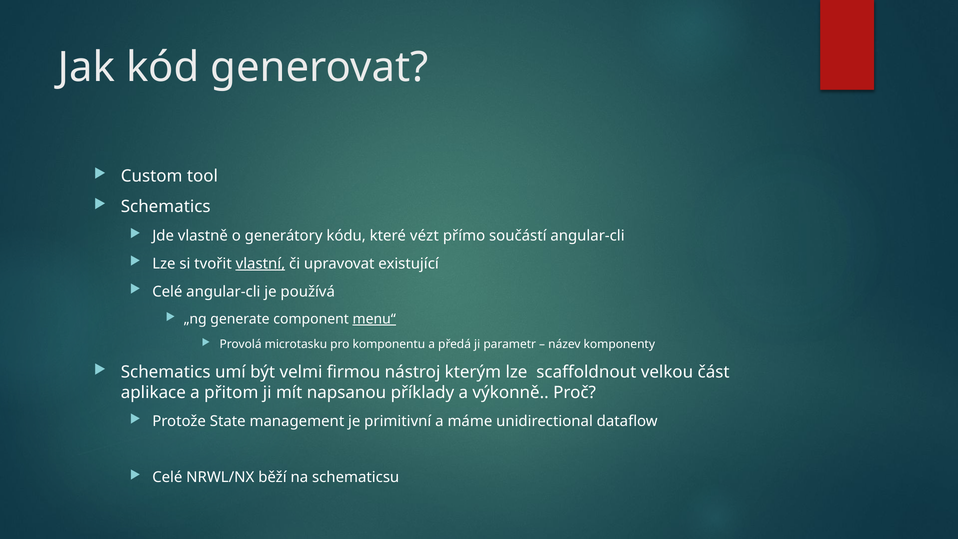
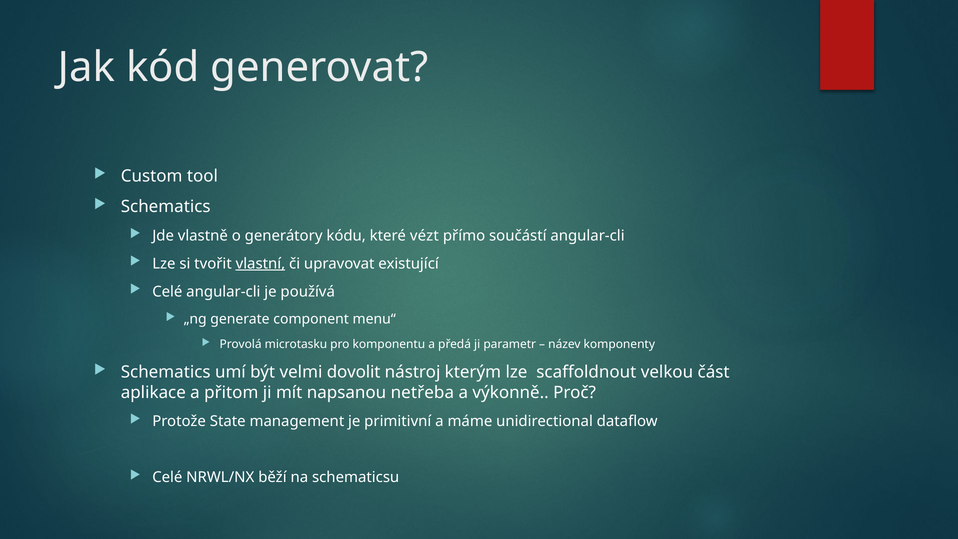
menu“ underline: present -> none
firmou: firmou -> dovolit
příklady: příklady -> netřeba
